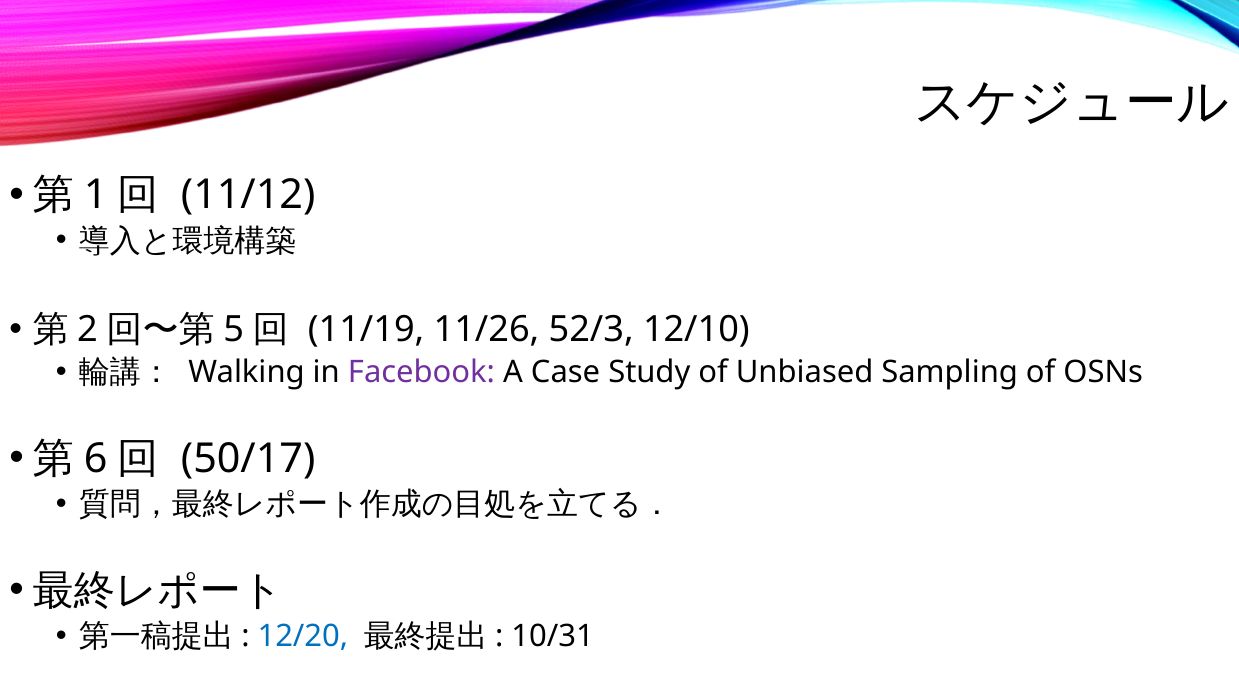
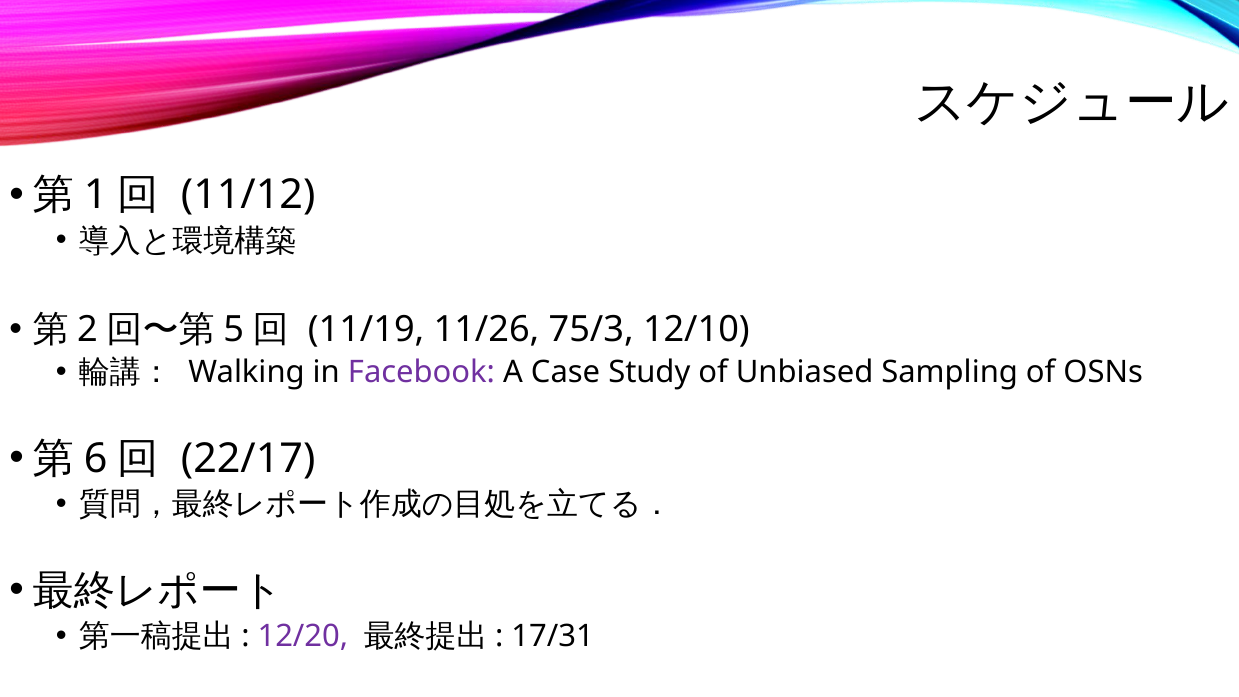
52/3: 52/3 -> 75/3
50/17: 50/17 -> 22/17
12/20 colour: blue -> purple
10/31: 10/31 -> 17/31
